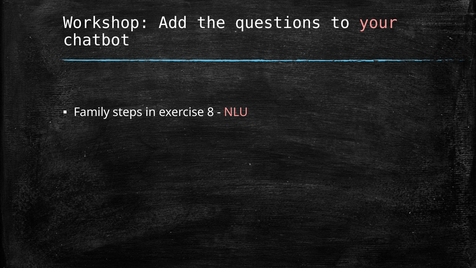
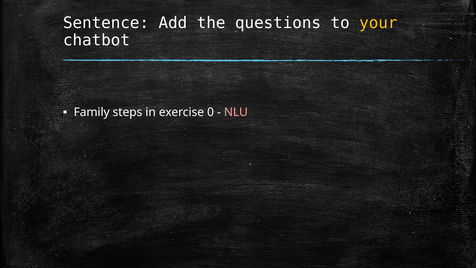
Workshop: Workshop -> Sentence
your colour: pink -> yellow
8: 8 -> 0
